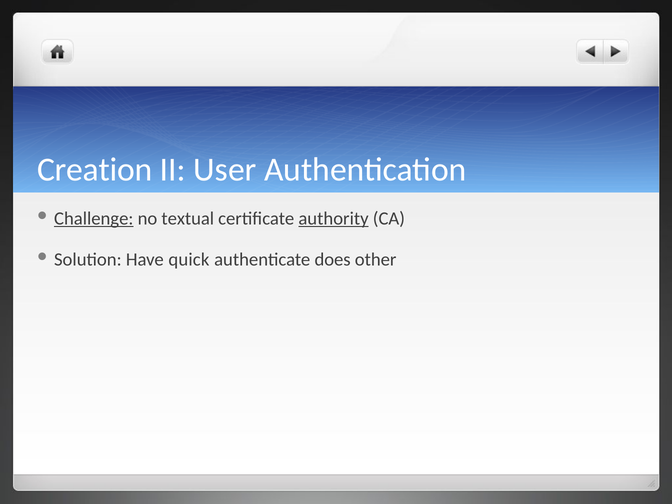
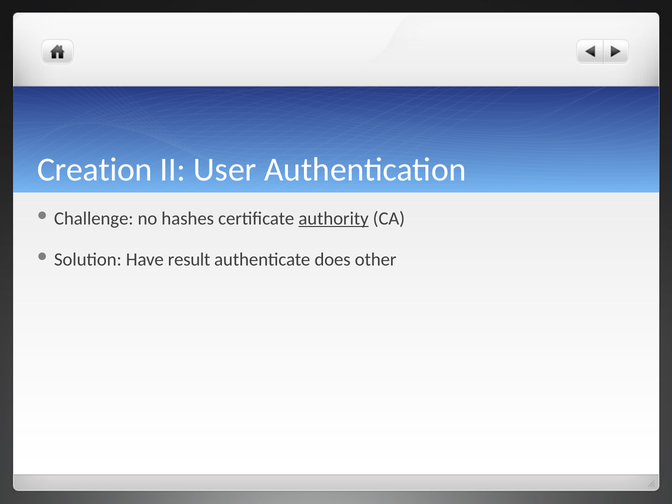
Challenge underline: present -> none
textual: textual -> hashes
quick: quick -> result
